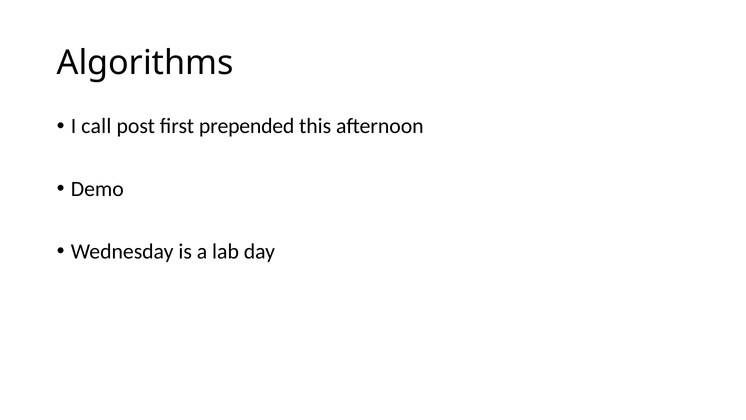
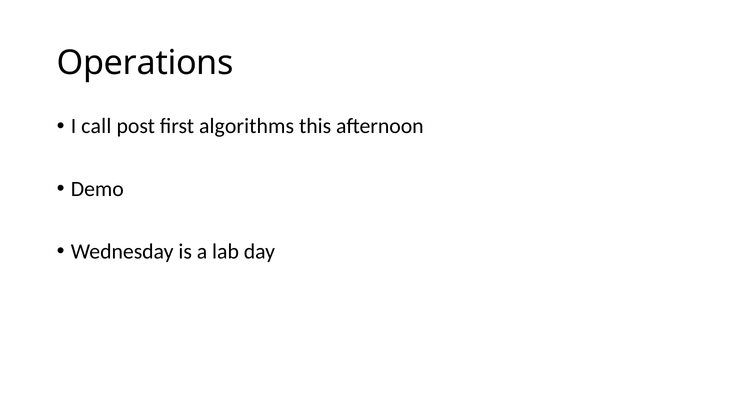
Algorithms: Algorithms -> Operations
prepended: prepended -> algorithms
